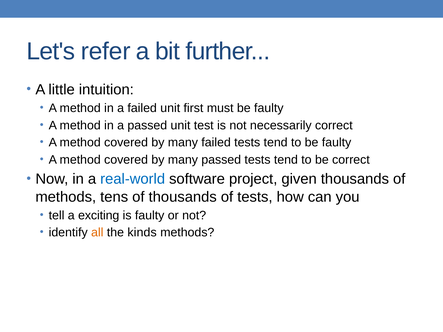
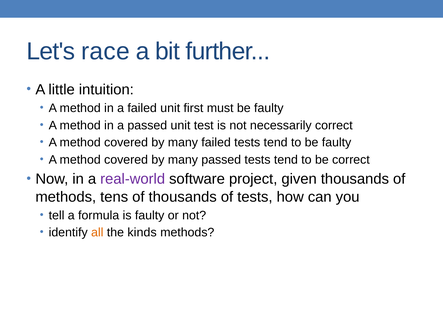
refer: refer -> race
real-world colour: blue -> purple
exciting: exciting -> formula
